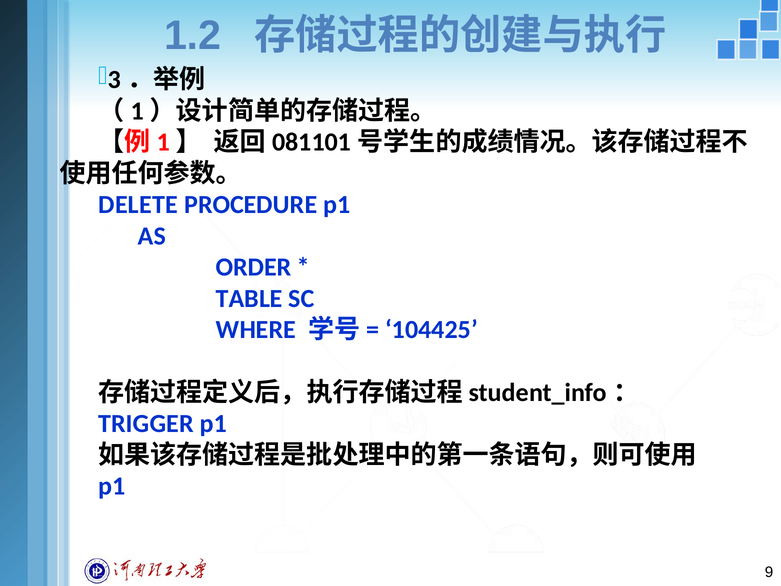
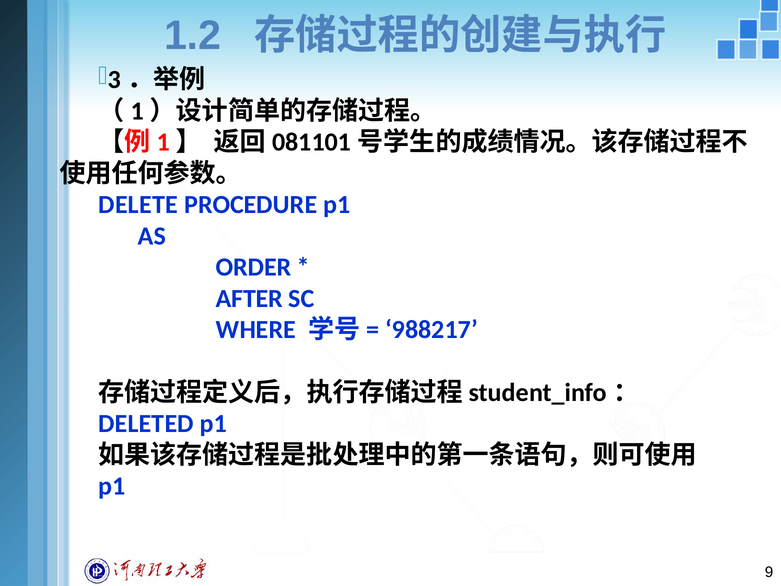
TABLE: TABLE -> AFTER
104425: 104425 -> 988217
TRIGGER: TRIGGER -> DELETED
